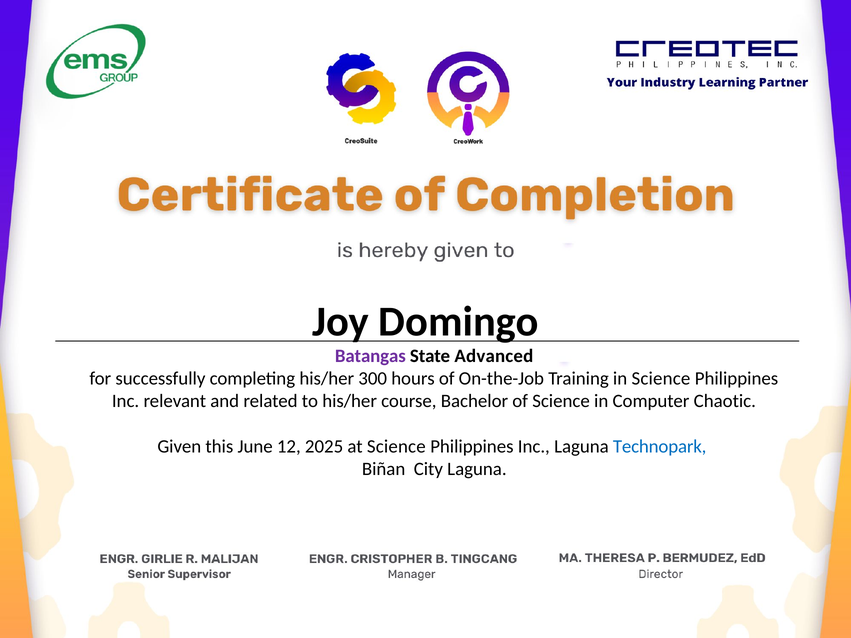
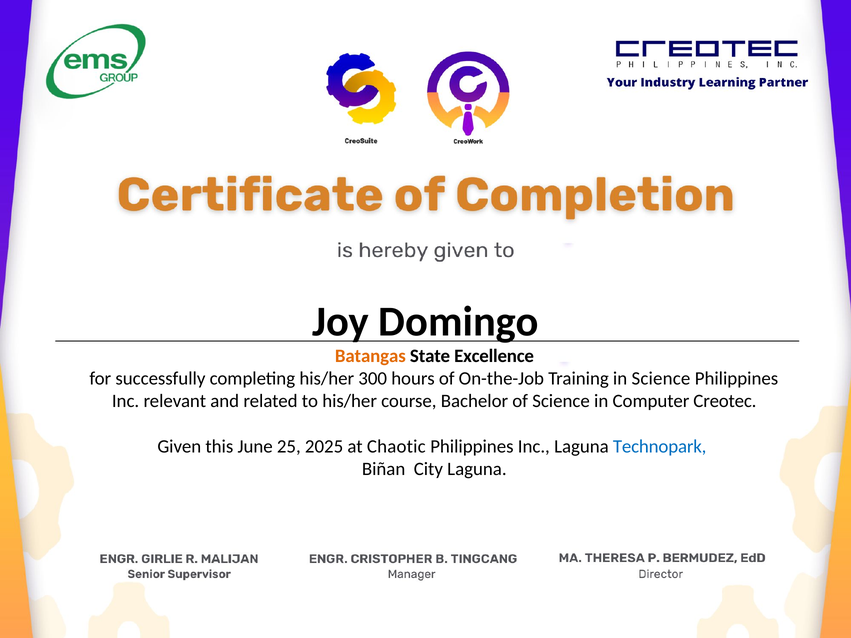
Batangas colour: purple -> orange
Advanced: Advanced -> Excellence
Chaotic: Chaotic -> Creotec
12: 12 -> 25
at Science: Science -> Chaotic
